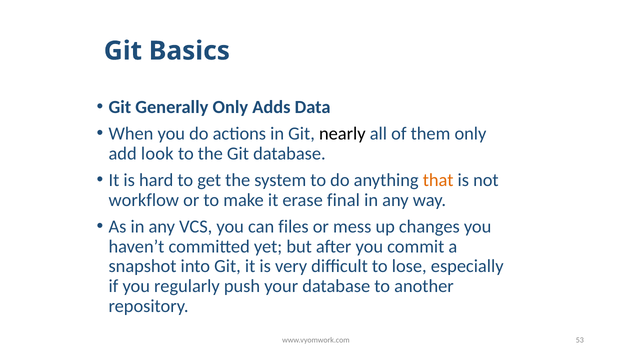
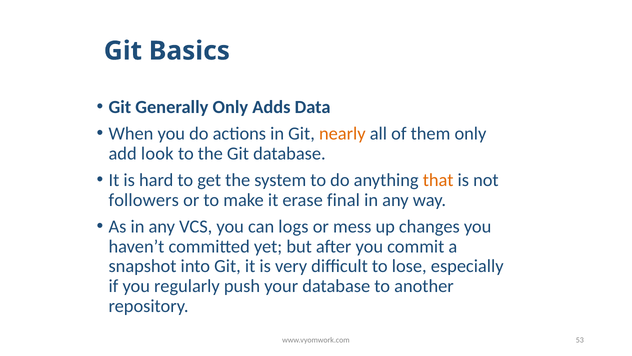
nearly colour: black -> orange
workflow: workflow -> followers
files: files -> logs
